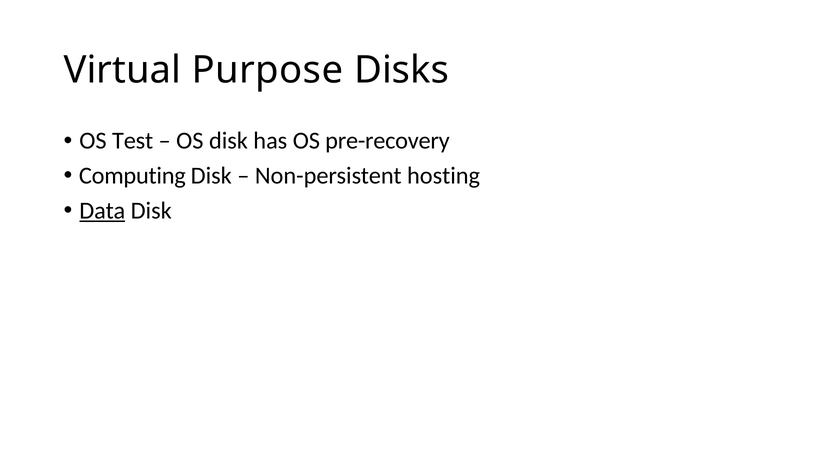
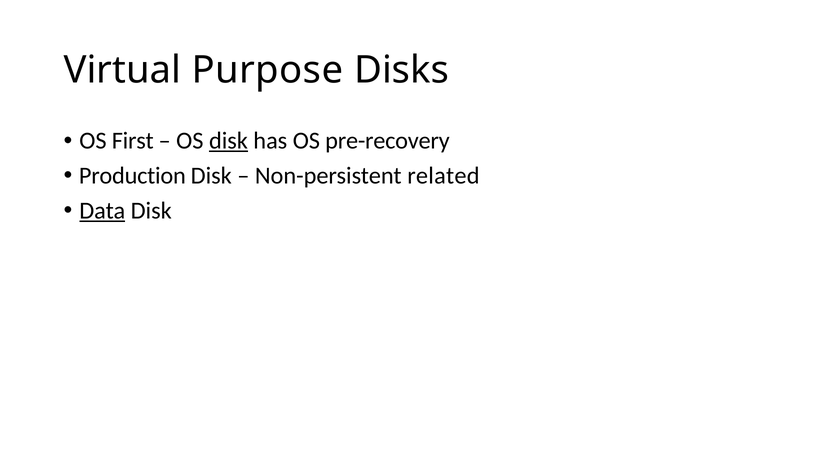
Test: Test -> First
disk at (228, 141) underline: none -> present
Computing: Computing -> Production
hosting: hosting -> related
